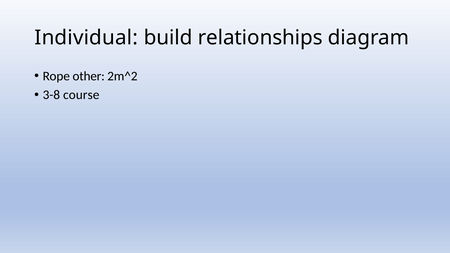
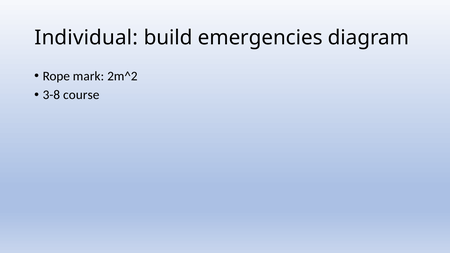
relationships: relationships -> emergencies
other: other -> mark
